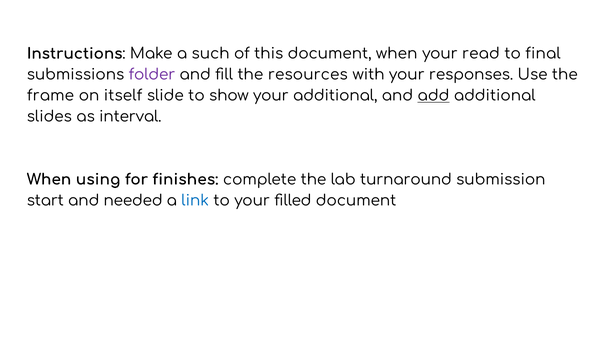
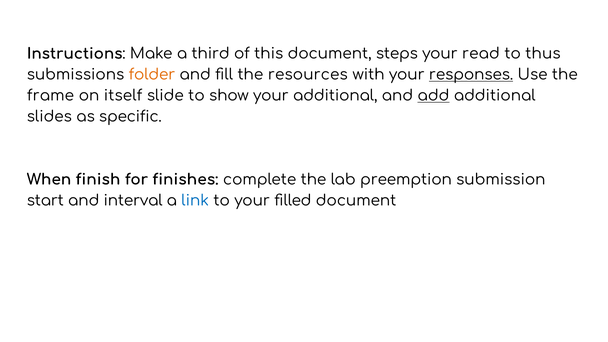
such: such -> third
document when: when -> steps
final: final -> thus
folder colour: purple -> orange
responses underline: none -> present
interval: interval -> specific
using: using -> finish
turnaround: turnaround -> preemption
needed: needed -> interval
